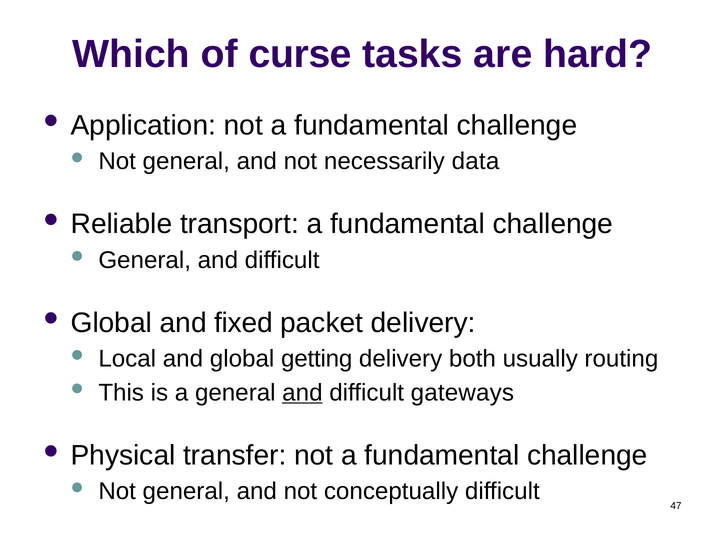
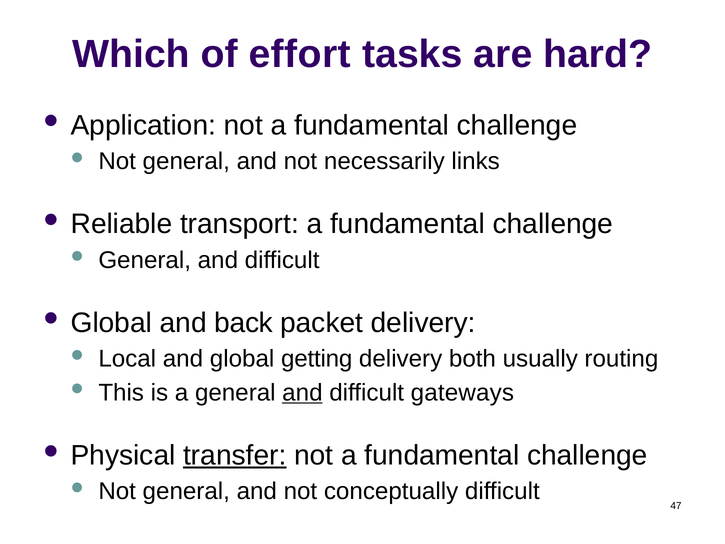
curse: curse -> effort
data: data -> links
fixed: fixed -> back
transfer underline: none -> present
